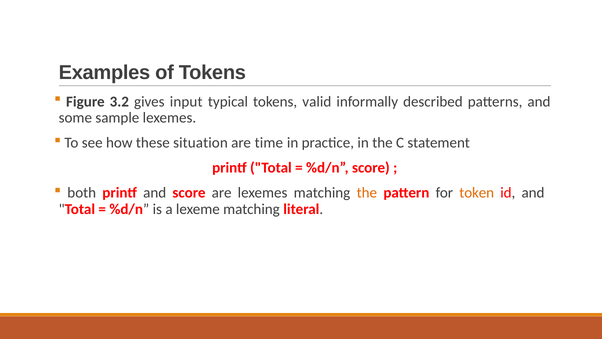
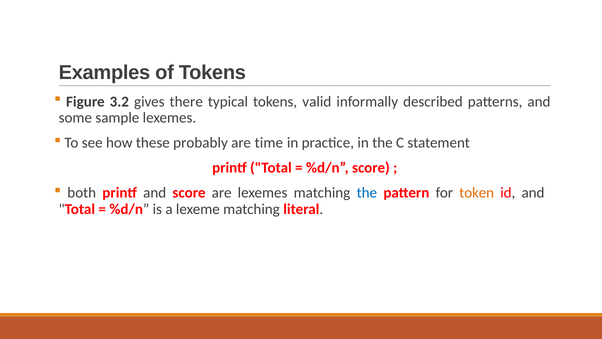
input: input -> there
situation: situation -> probably
the at (367, 193) colour: orange -> blue
